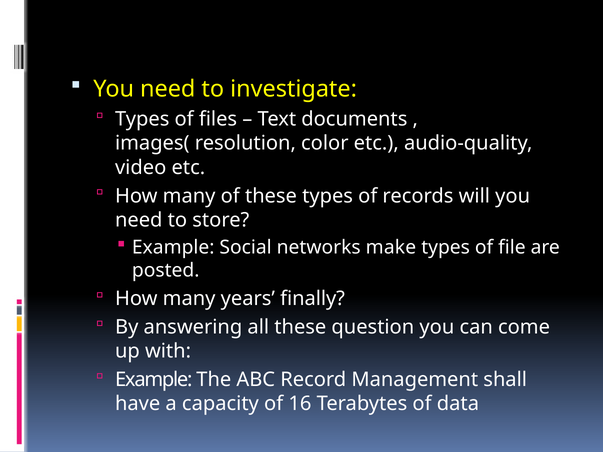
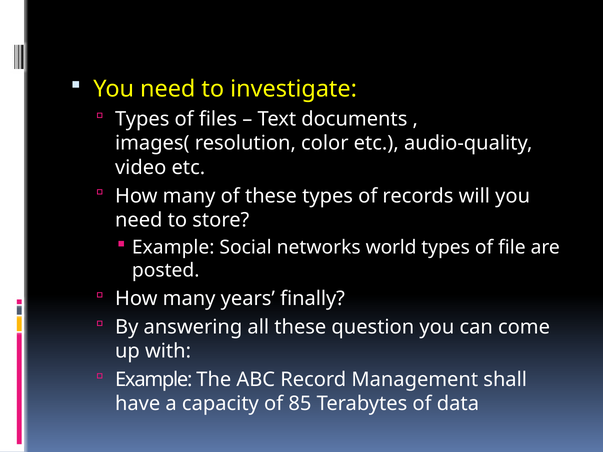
make: make -> world
16: 16 -> 85
